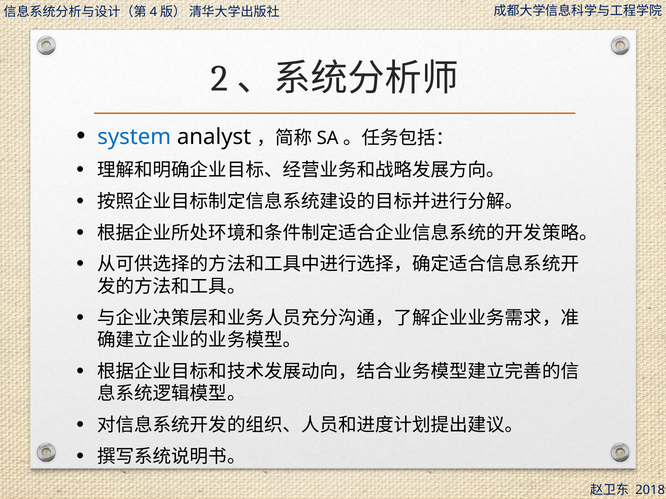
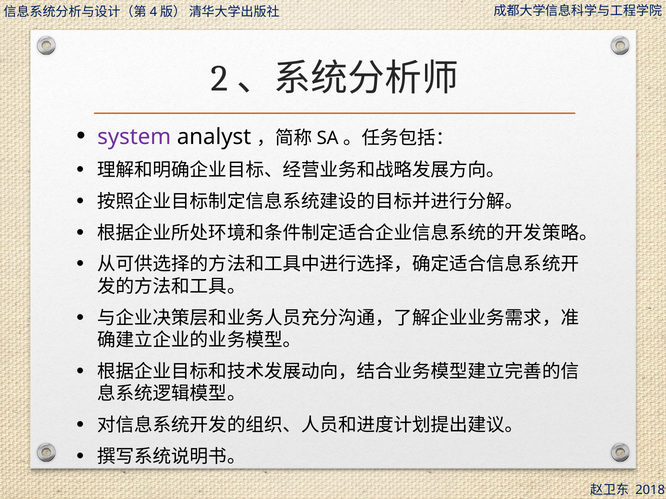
system colour: blue -> purple
